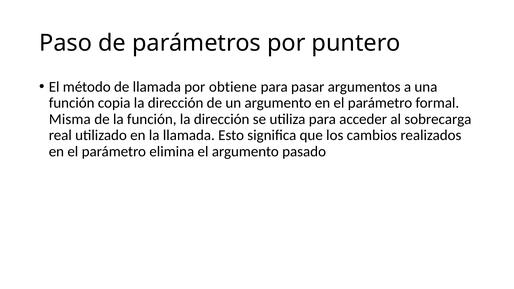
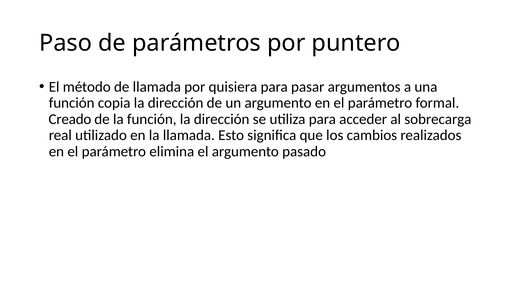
obtiene: obtiene -> quisiera
Misma: Misma -> Creado
